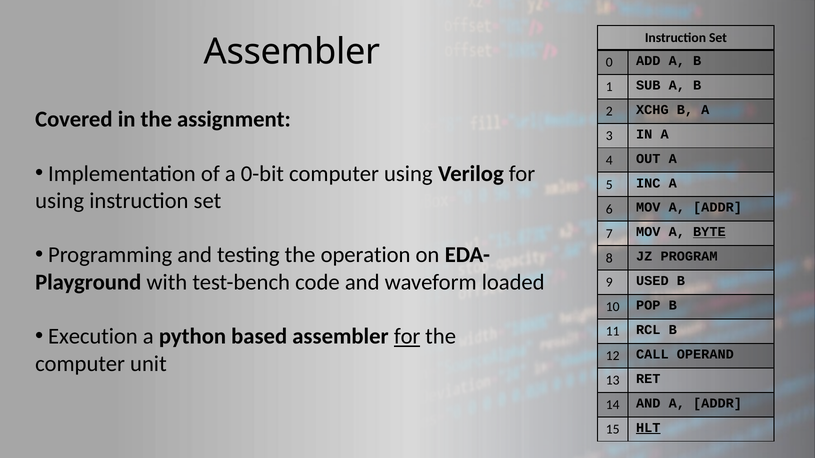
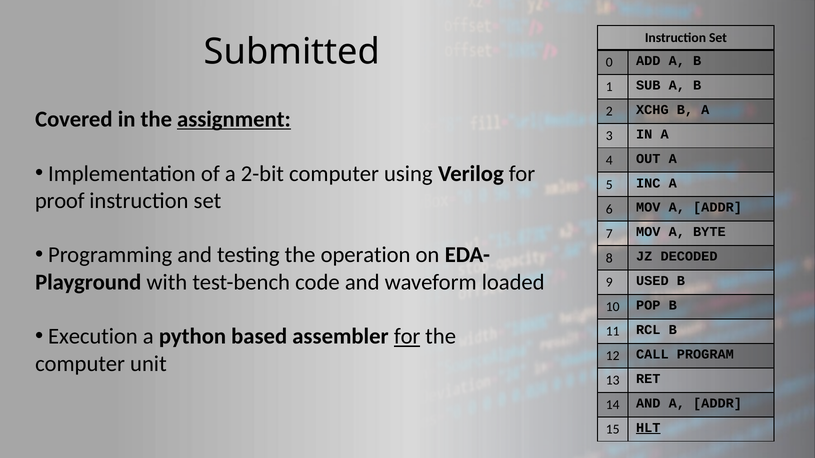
Assembler at (292, 52): Assembler -> Submitted
assignment underline: none -> present
0-bit: 0-bit -> 2-bit
using at (60, 201): using -> proof
BYTE underline: present -> none
PROGRAM: PROGRAM -> DECODED
OPERAND: OPERAND -> PROGRAM
